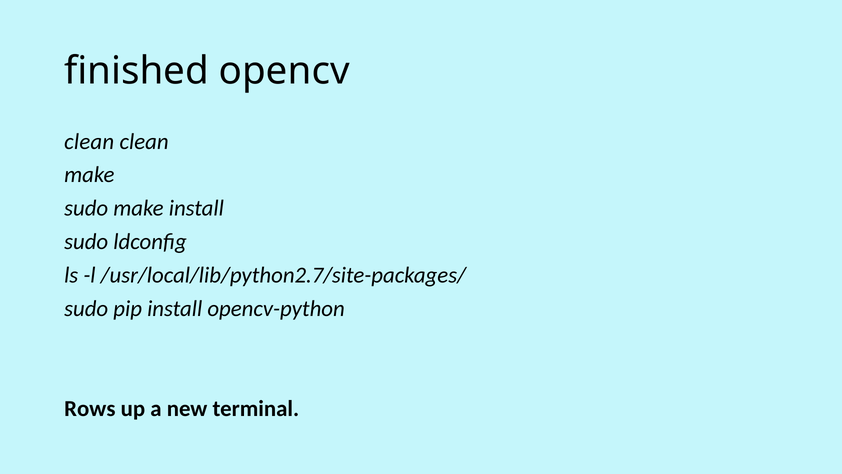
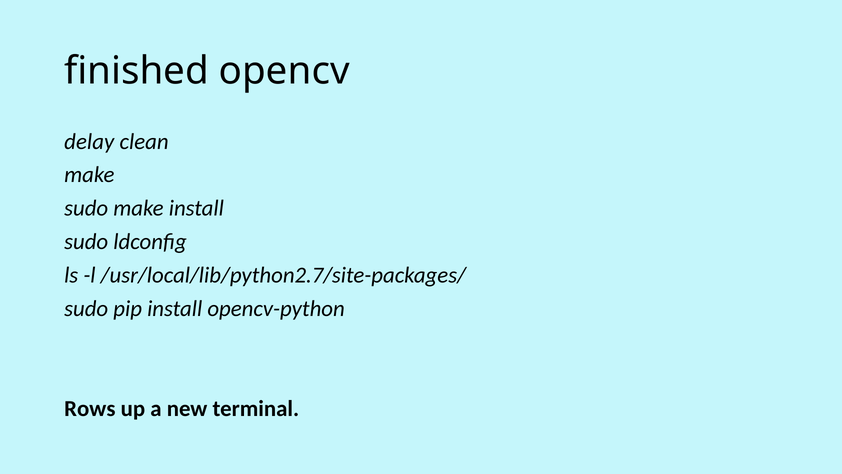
clean at (89, 141): clean -> delay
